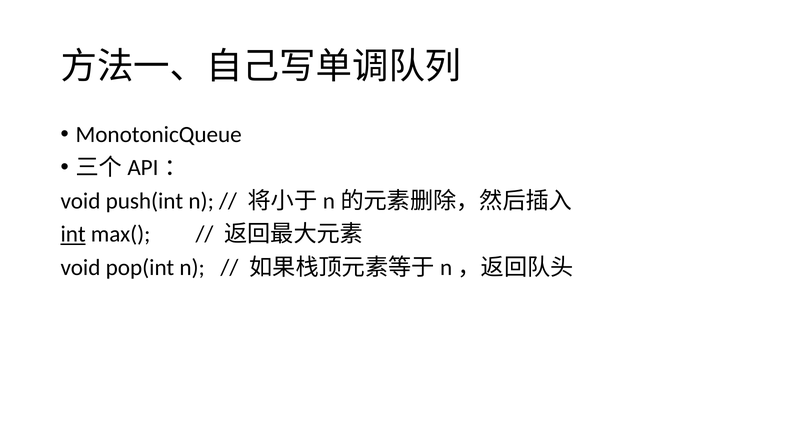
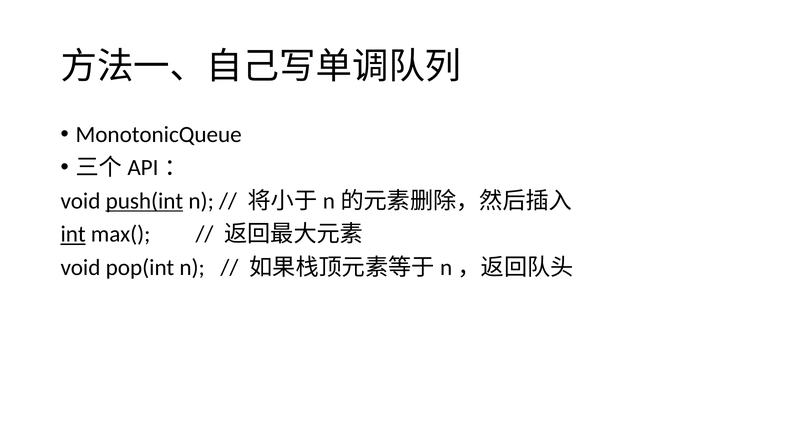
push(int underline: none -> present
